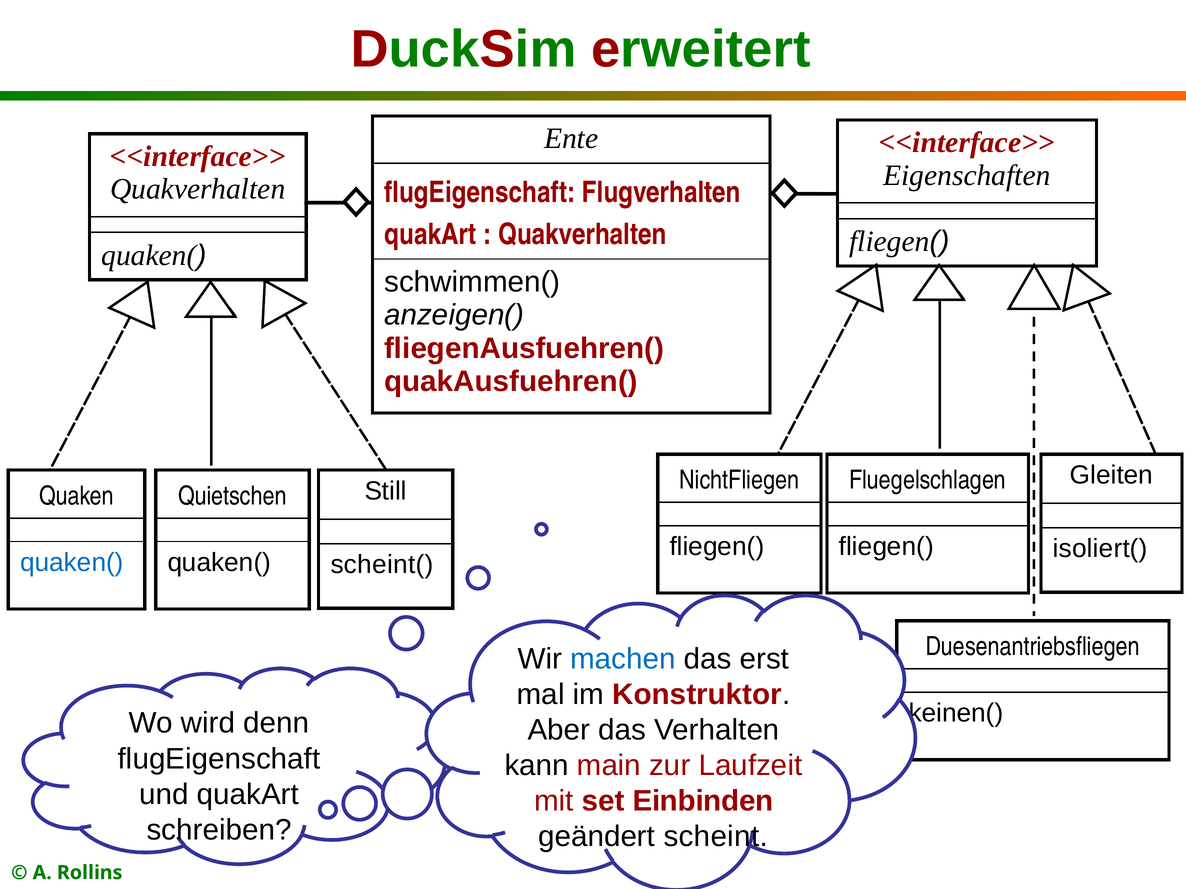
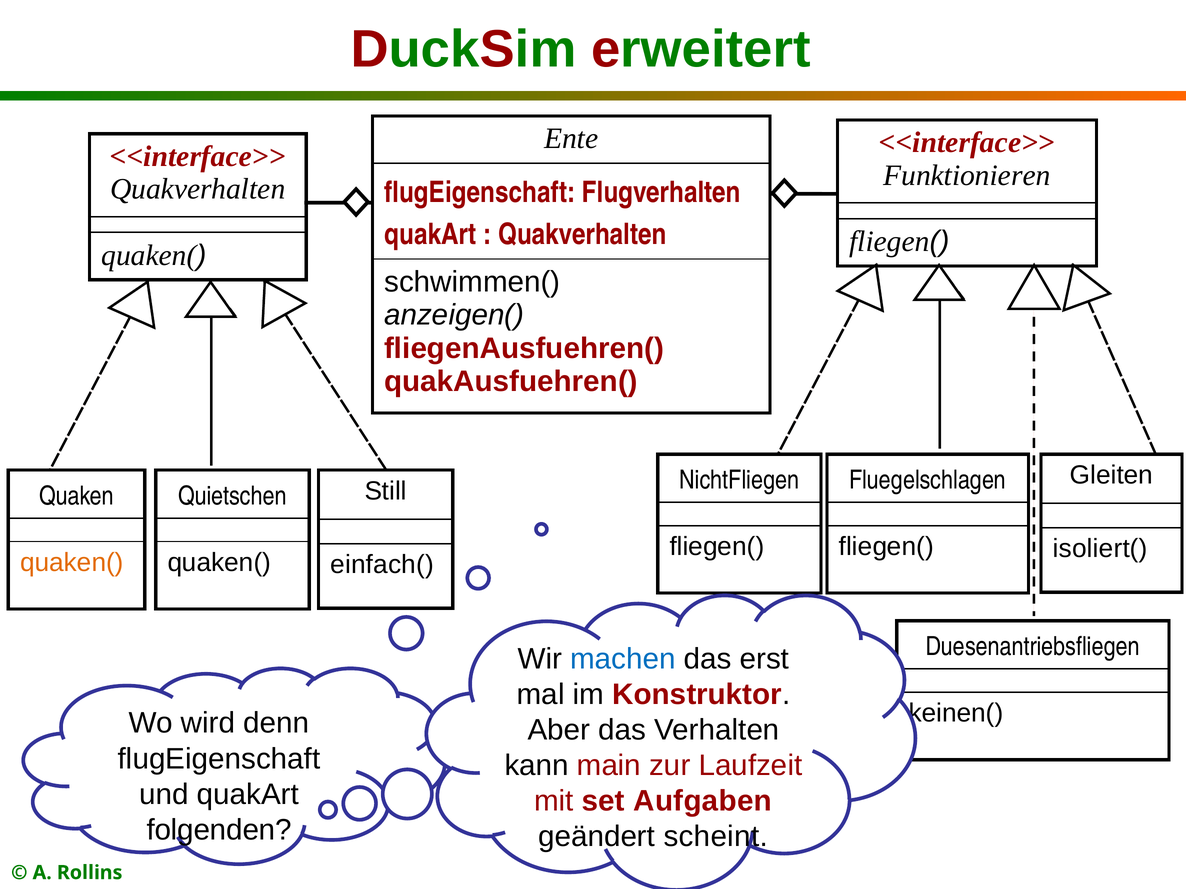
Eigenschaften: Eigenschaften -> Funktionieren
quaken( at (72, 563) colour: blue -> orange
scheint(: scheint( -> einfach(
Einbinden: Einbinden -> Aufgaben
schreiben: schreiben -> folgenden
